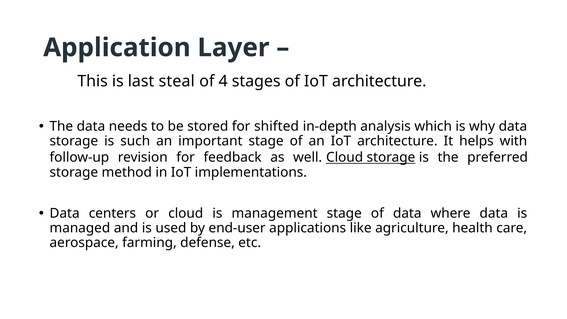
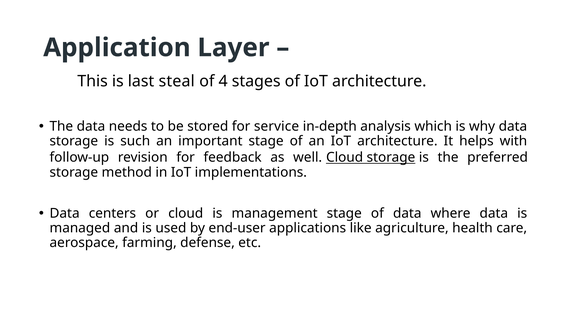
shifted: shifted -> service
